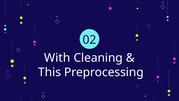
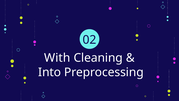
This: This -> Into
